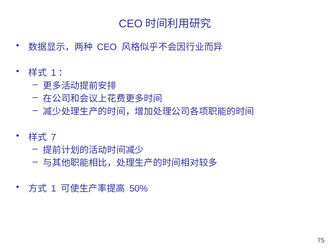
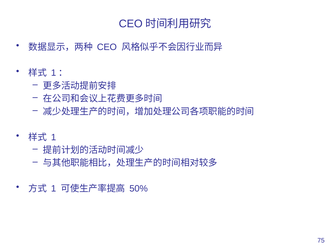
7 at (54, 137): 7 -> 1
